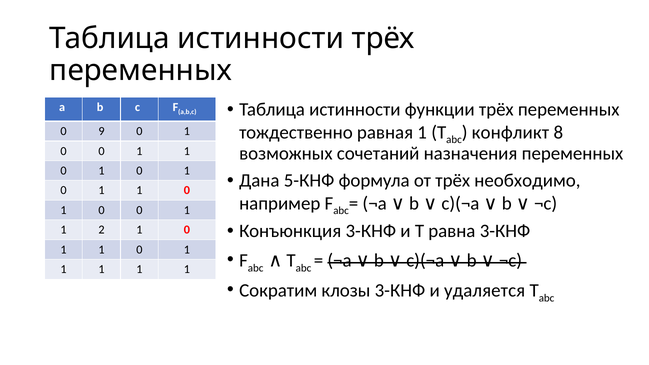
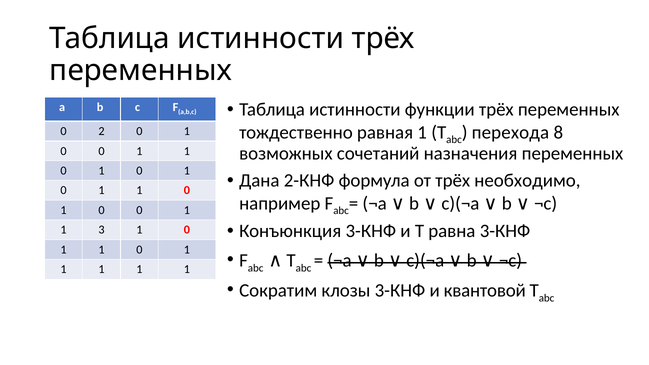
конфликт: конфликт -> перехода
9: 9 -> 2
5-КНФ: 5-КНФ -> 2-КНФ
2: 2 -> 3
удаляется: удаляется -> квантовой
